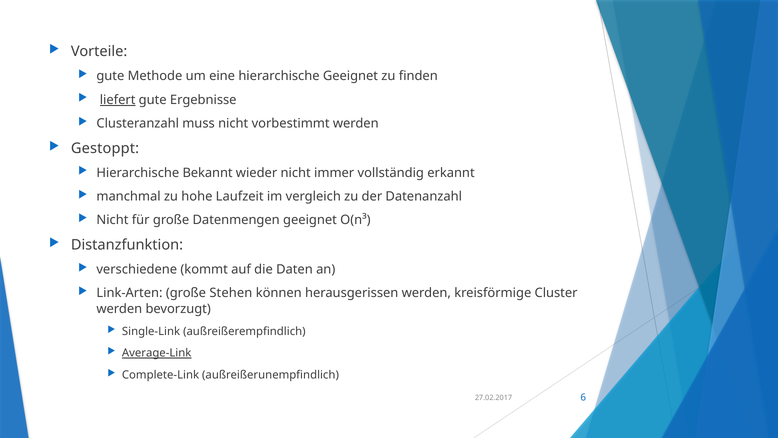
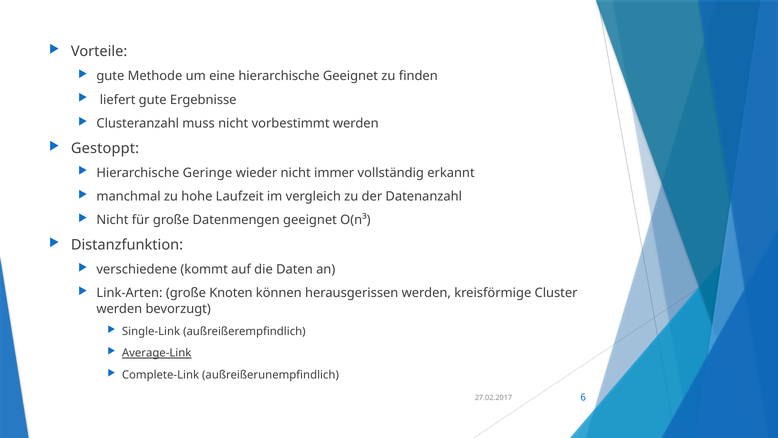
liefert underline: present -> none
Bekannt: Bekannt -> Geringe
Stehen: Stehen -> Knoten
